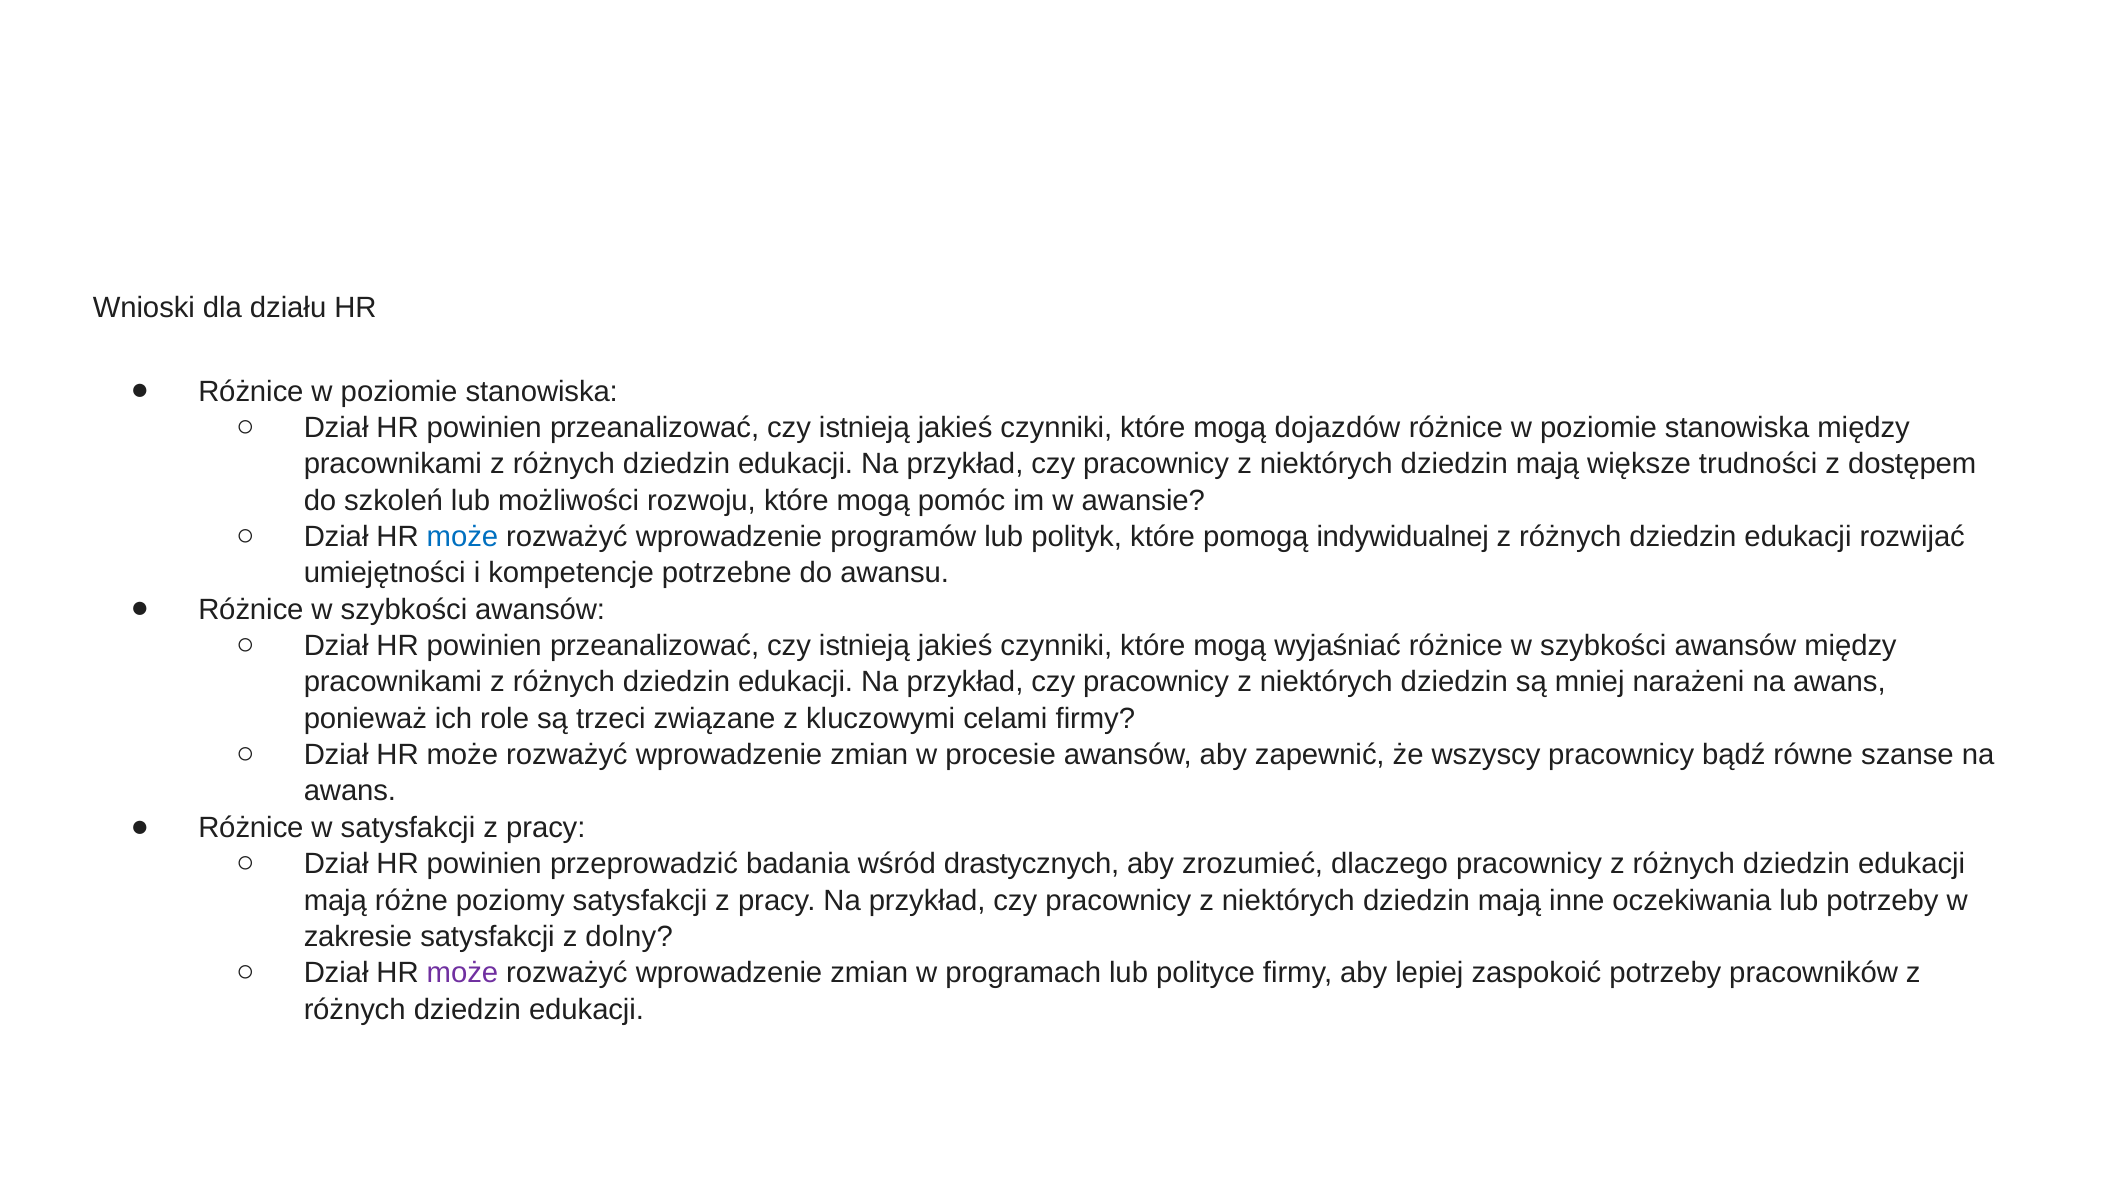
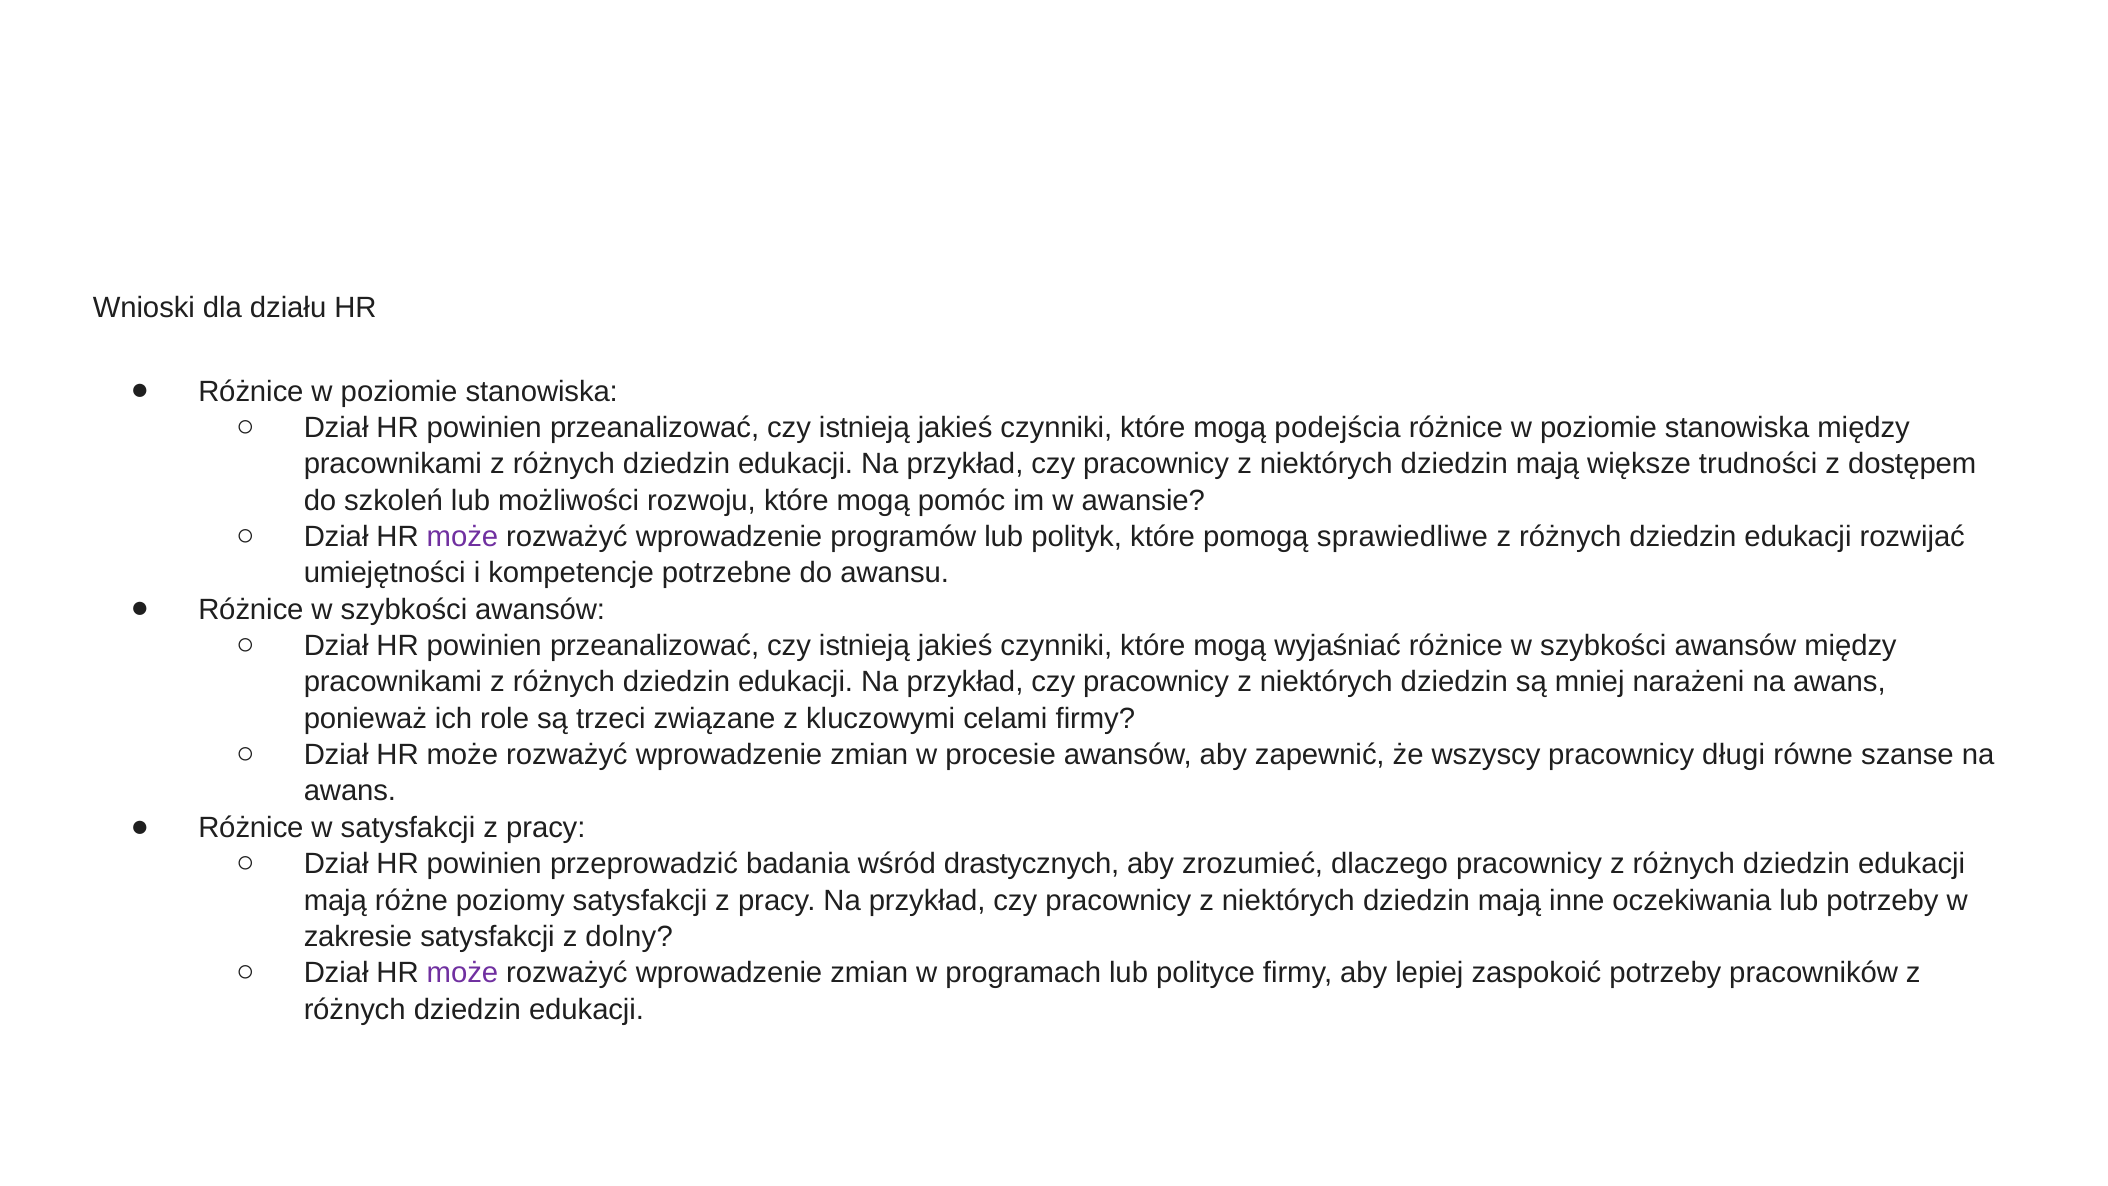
dojazdów: dojazdów -> podejścia
może at (462, 537) colour: blue -> purple
indywidualnej: indywidualnej -> sprawiedliwe
bądź: bądź -> długi
